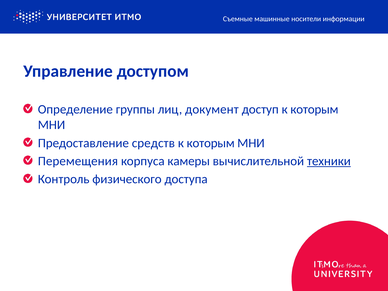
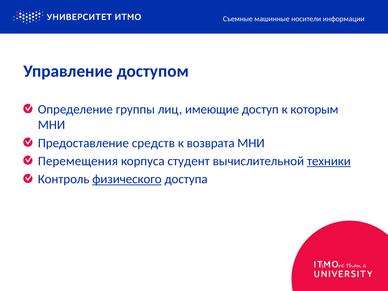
документ: документ -> имеющие
которым at (211, 143): которым -> возврата
камеры: камеры -> студент
физического underline: none -> present
